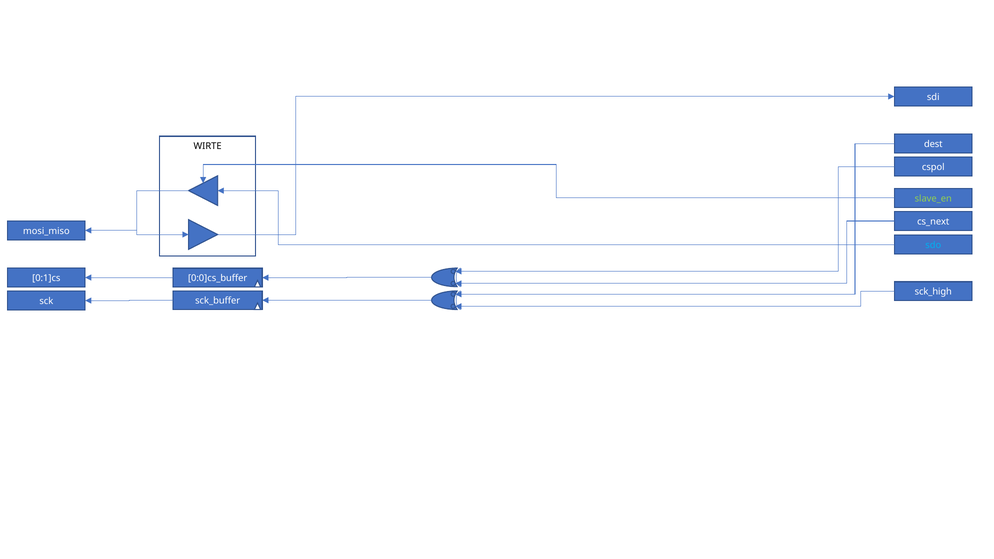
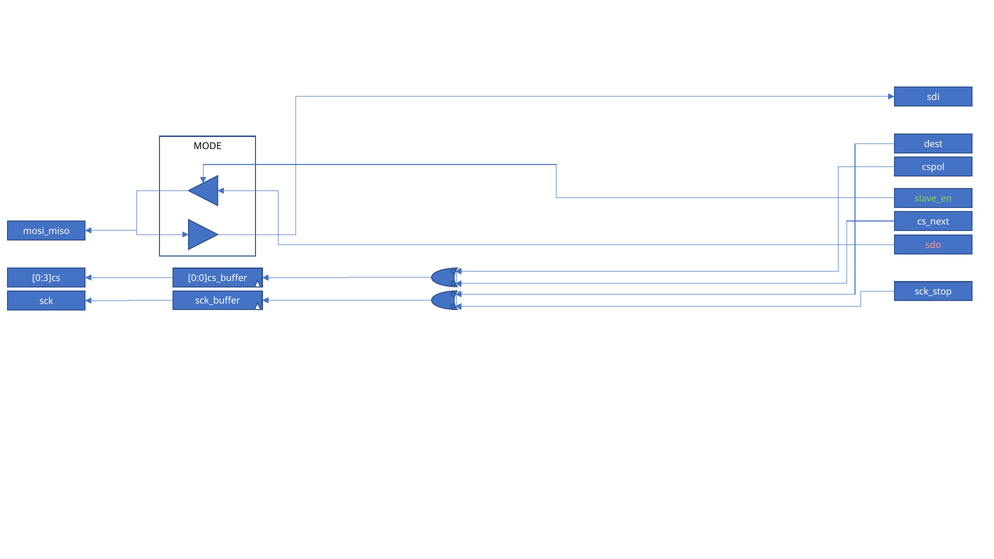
WIRTE: WIRTE -> MODE
sdo colour: light blue -> pink
0:1]cs: 0:1]cs -> 0:3]cs
sck_high: sck_high -> sck_stop
